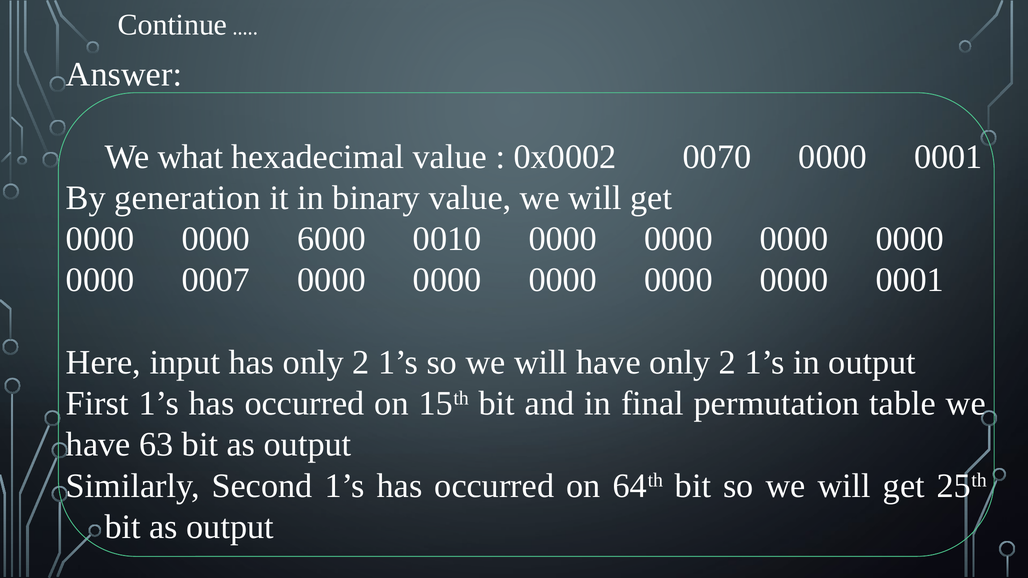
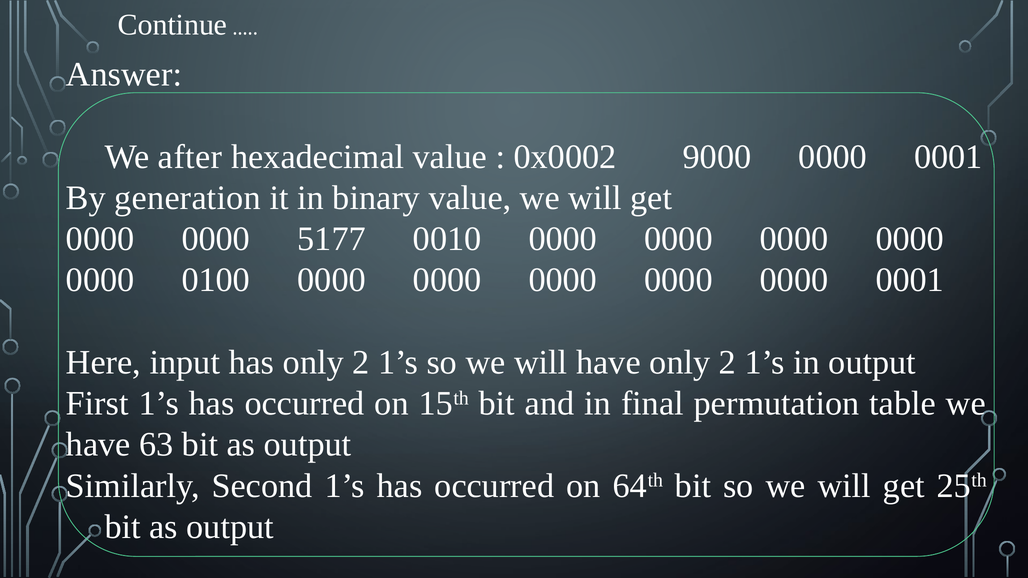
what: what -> after
0070: 0070 -> 9000
6000: 6000 -> 5177
0007: 0007 -> 0100
